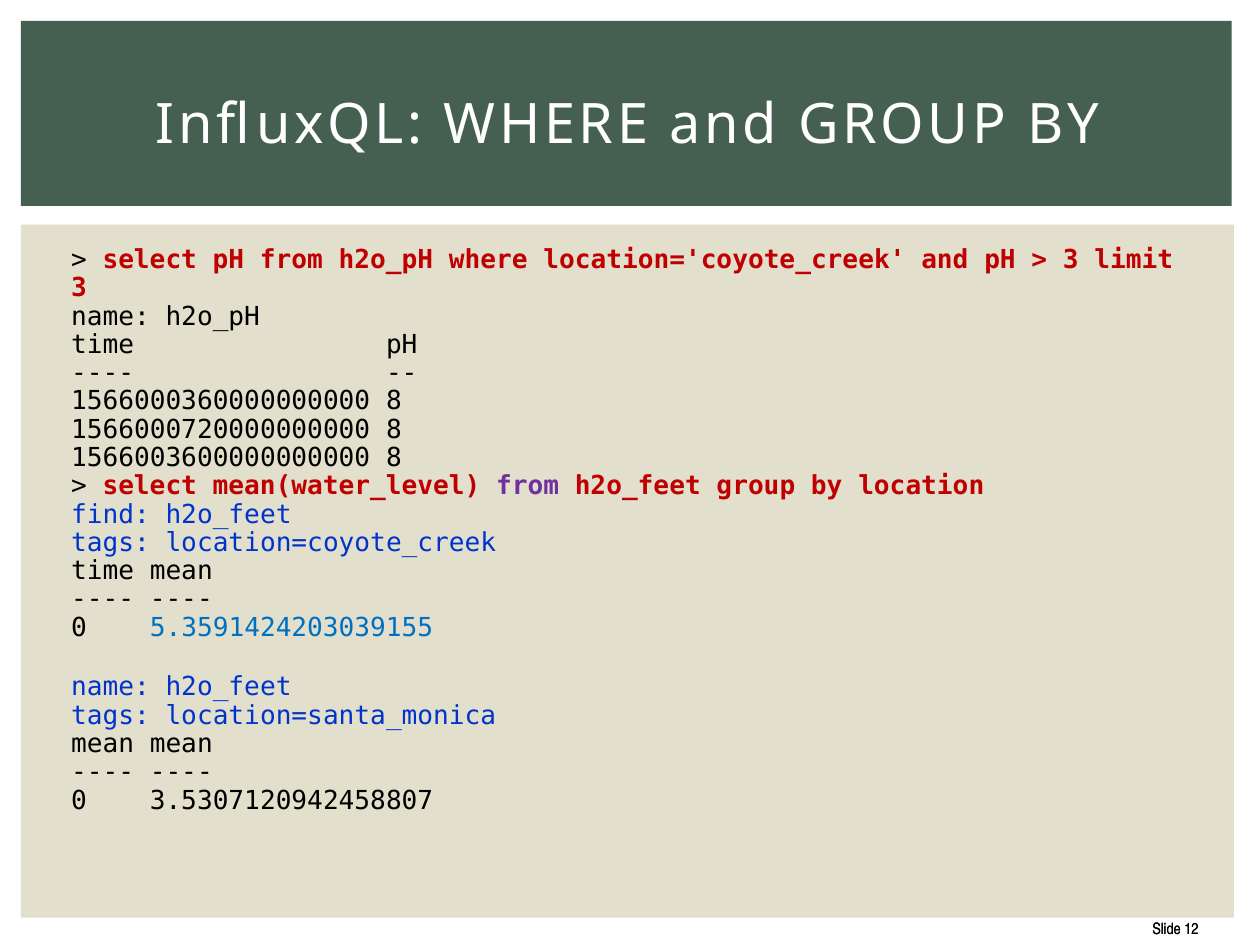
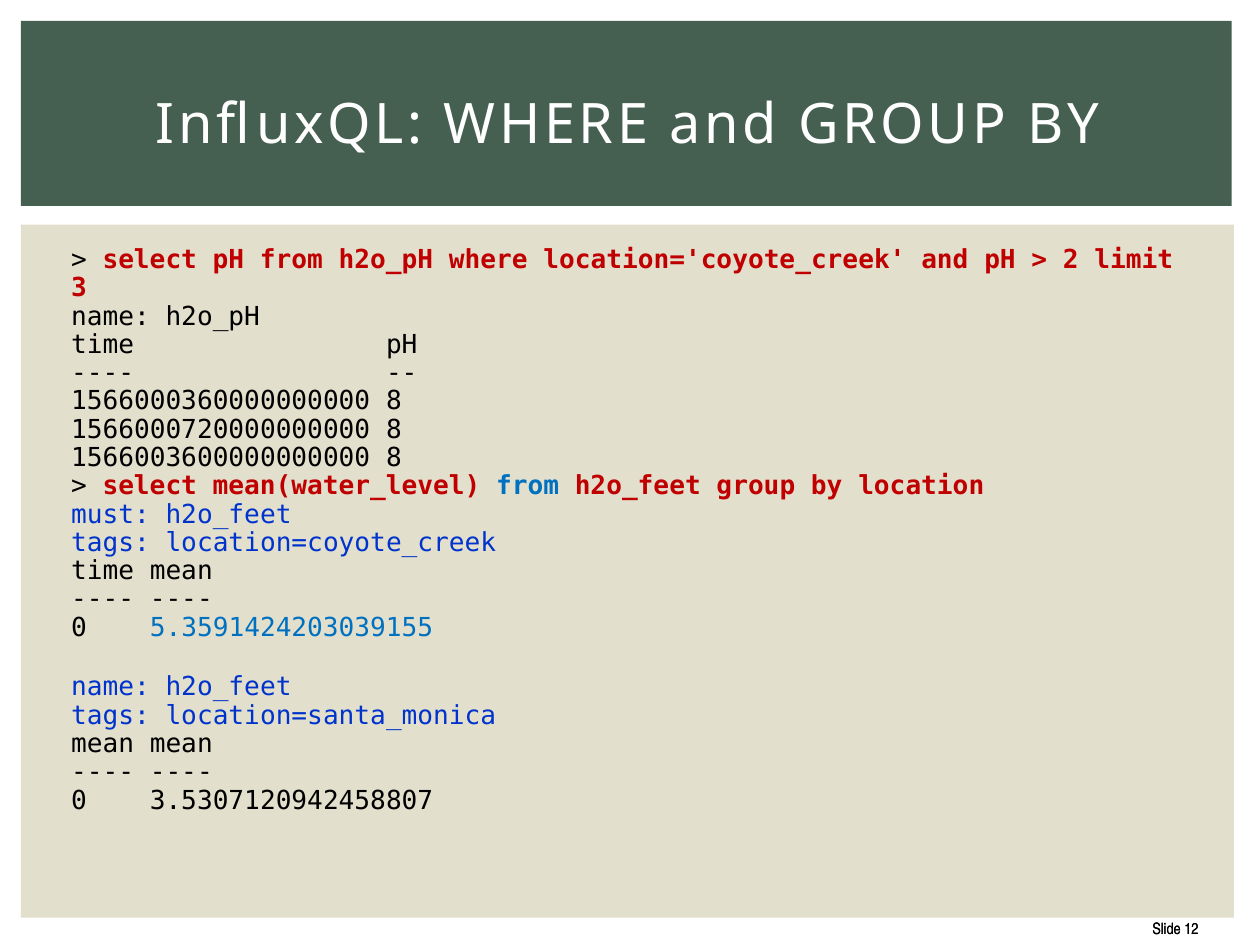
3 at (1071, 260): 3 -> 2
from at (528, 486) colour: purple -> blue
find: find -> must
